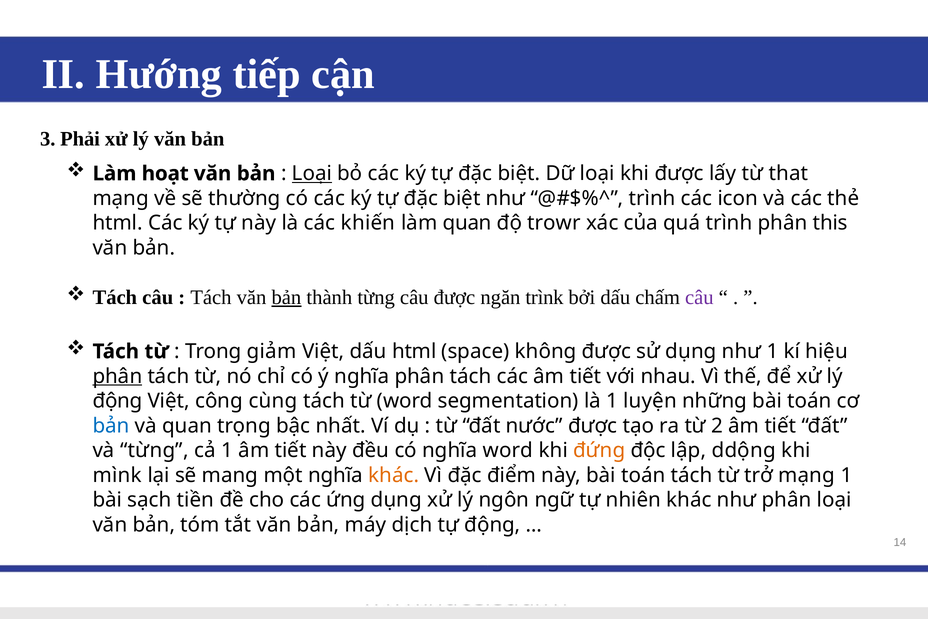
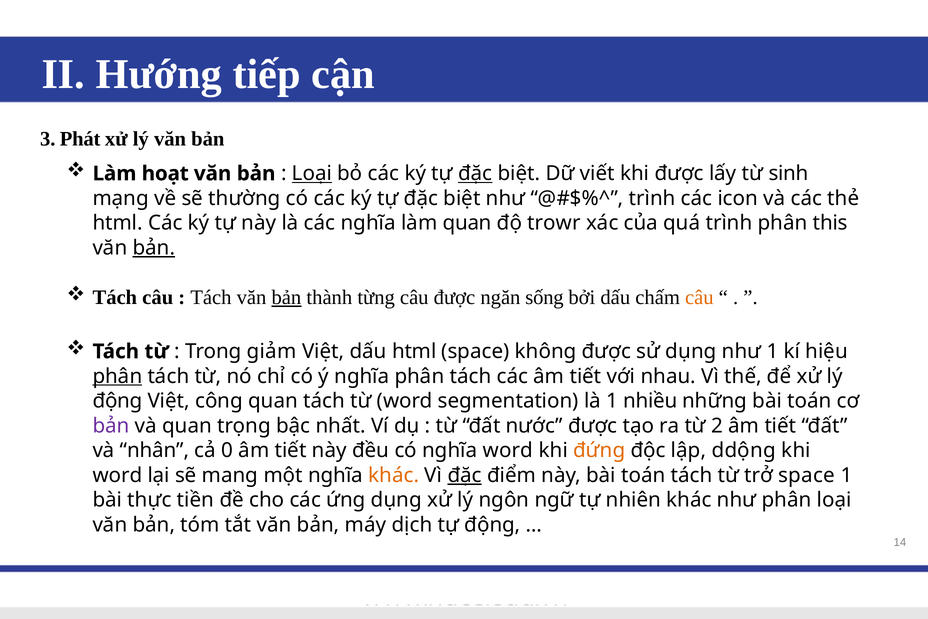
Phải: Phải -> Phát
đặc at (475, 173) underline: none -> present
Dữ loại: loại -> viết
that: that -> sinh
các khiến: khiến -> nghĩa
bản at (154, 248) underline: none -> present
trìnk: trìnk -> sống
câu at (699, 297) colour: purple -> orange
công cùng: cùng -> quan
luyện: luyện -> nhiều
bản at (111, 426) colour: blue -> purple
và từng: từng -> nhân
cả 1: 1 -> 0
mìnk at (117, 475): mìnk -> word
đặc at (465, 475) underline: none -> present
trở mạng: mạng -> space
sạch: sạch -> thực
